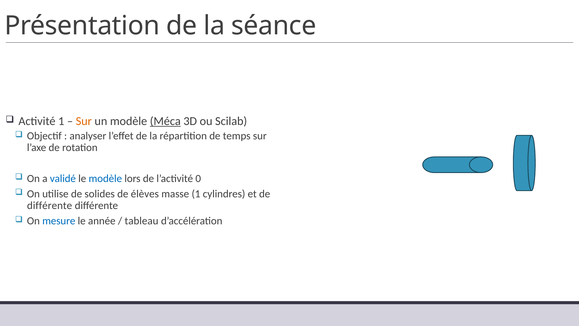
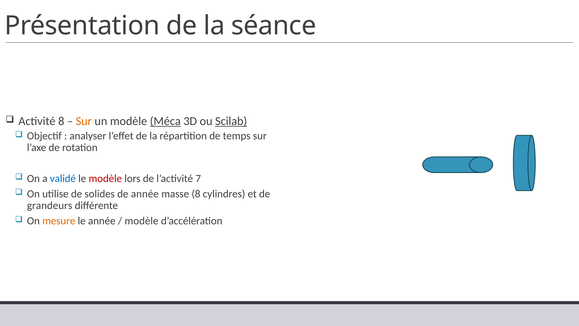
Activité 1: 1 -> 8
Scilab underline: none -> present
modèle at (105, 178) colour: blue -> red
0: 0 -> 7
de élèves: élèves -> année
masse 1: 1 -> 8
différente at (50, 205): différente -> grandeurs
mesure colour: blue -> orange
tableau at (142, 221): tableau -> modèle
